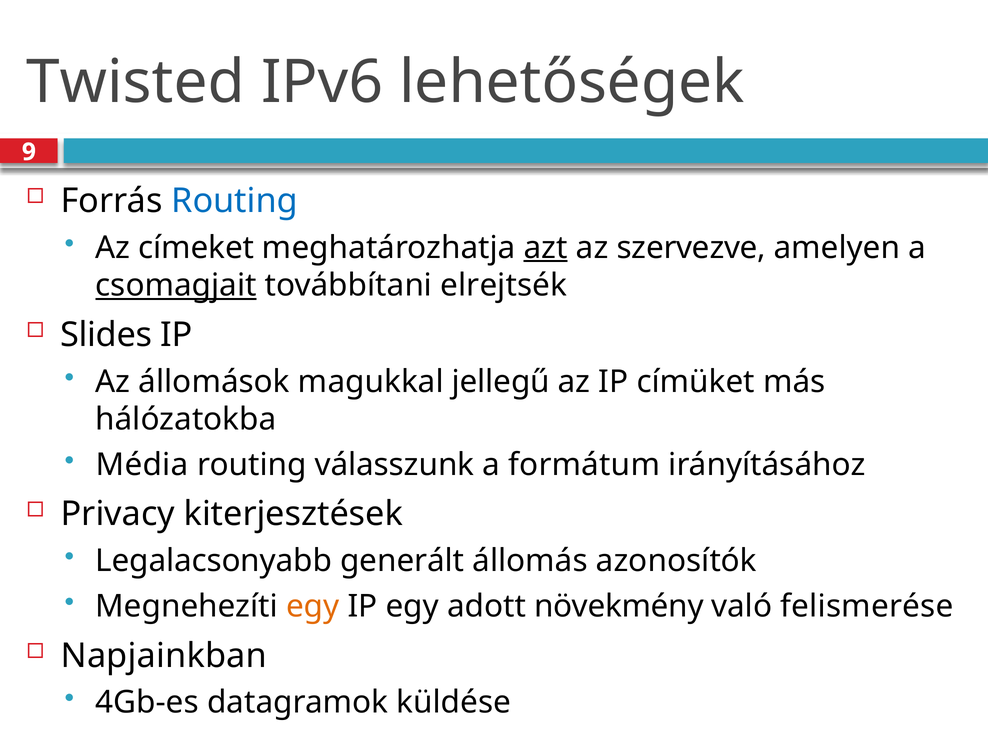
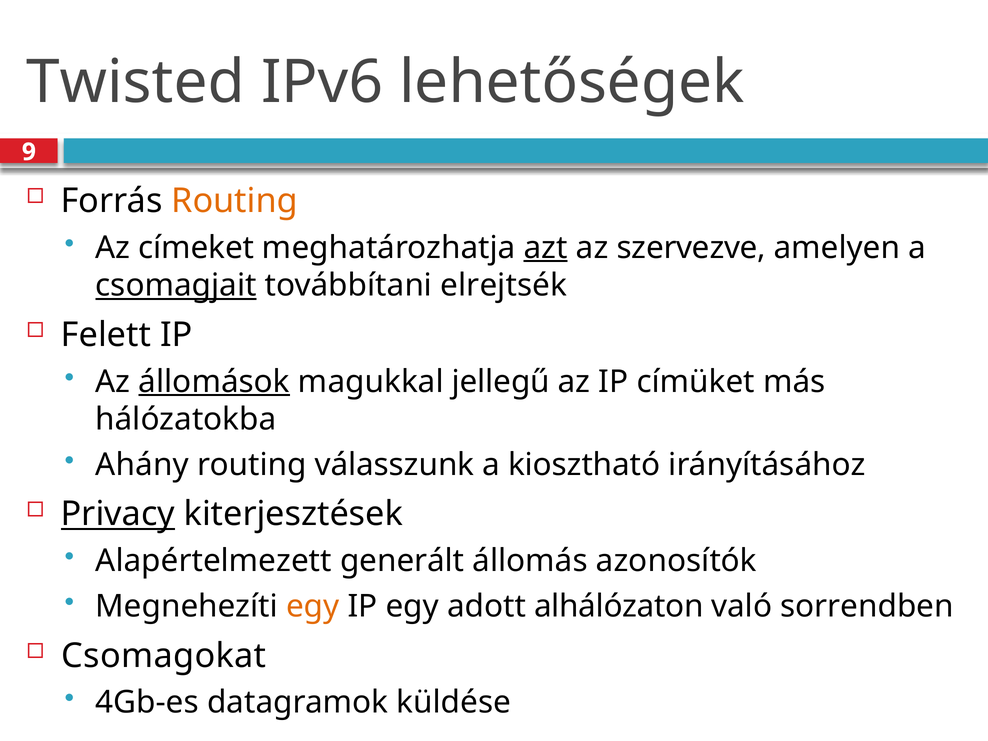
Routing at (235, 201) colour: blue -> orange
Slides: Slides -> Felett
állomások underline: none -> present
Média: Média -> Ahány
formátum: formátum -> kiosztható
Privacy underline: none -> present
Legalacsonyabb: Legalacsonyabb -> Alapértelmezett
növekmény: növekmény -> alhálózaton
felismerése: felismerése -> sorrendben
Napjainkban: Napjainkban -> Csomagokat
